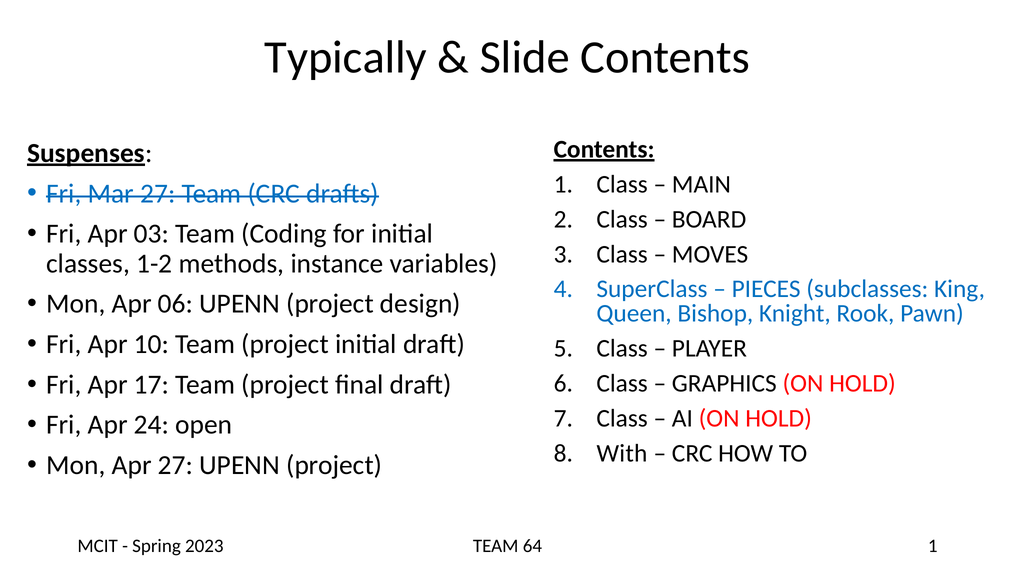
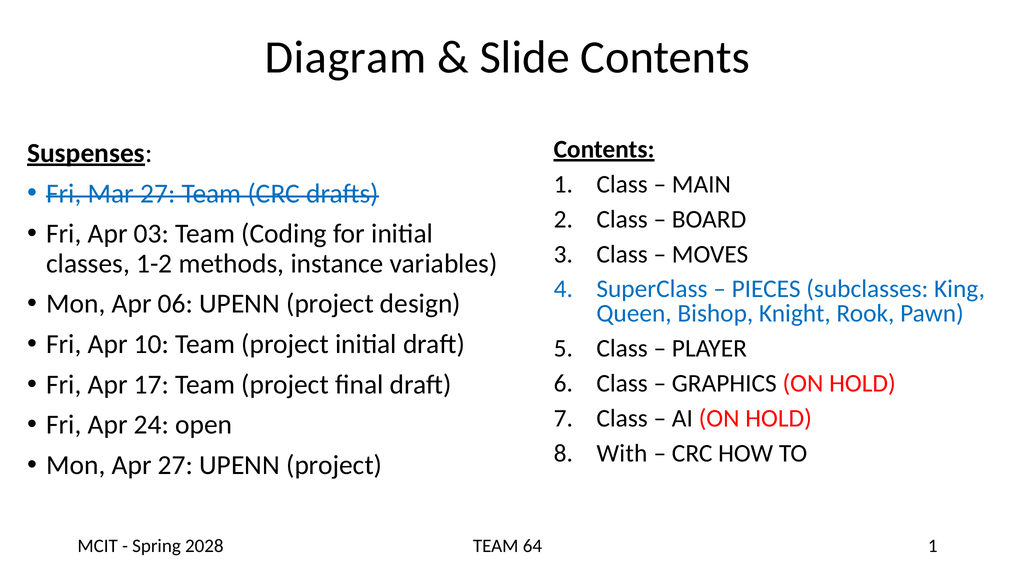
Typically: Typically -> Diagram
2023: 2023 -> 2028
